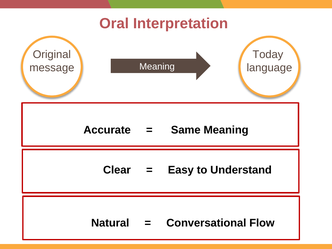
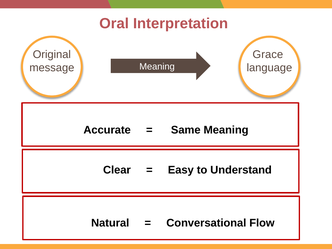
Today: Today -> Grace
